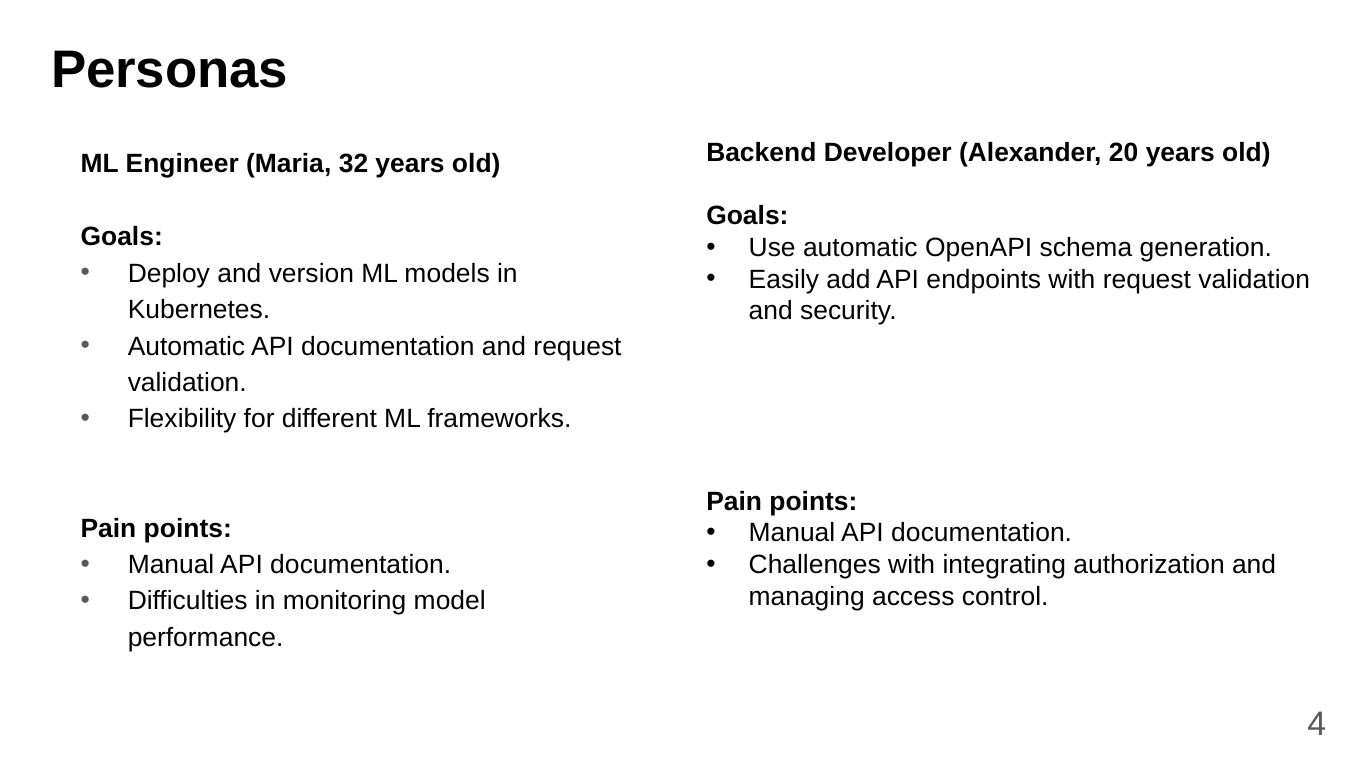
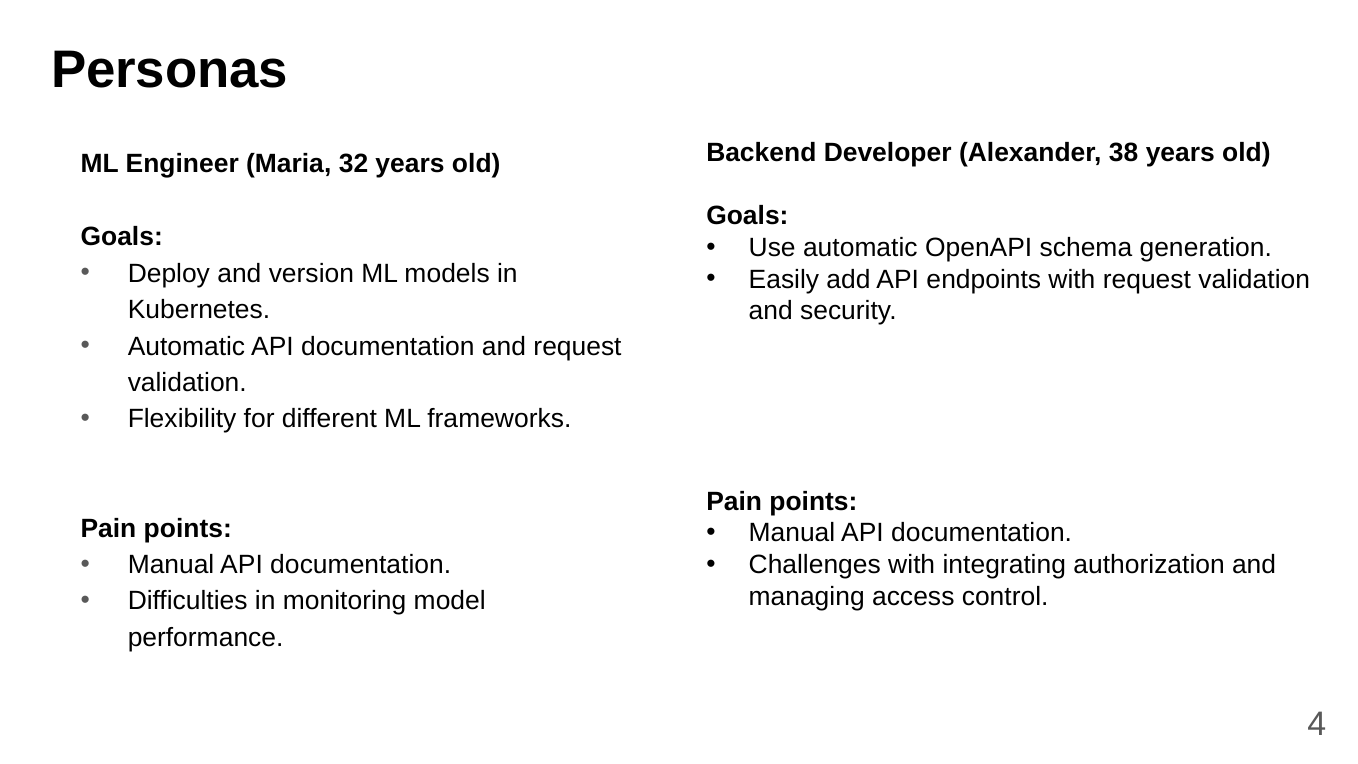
20: 20 -> 38
